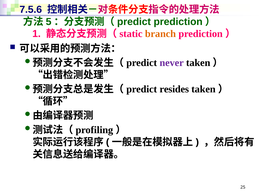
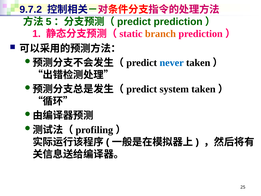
7.5.6: 7.5.6 -> 9.7.2
never colour: purple -> blue
resides: resides -> system
